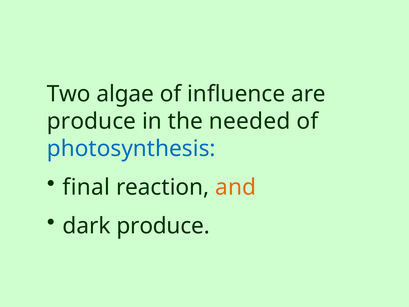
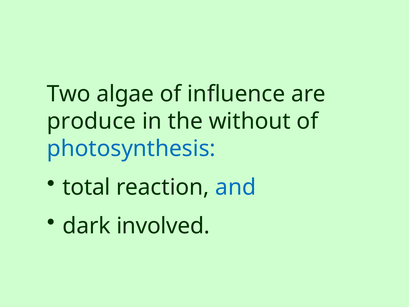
needed: needed -> without
final: final -> total
and colour: orange -> blue
dark produce: produce -> involved
